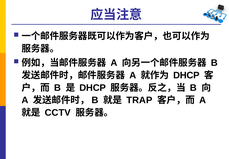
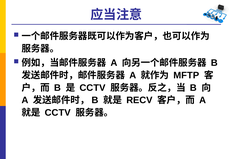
DHCP at (186, 75): DHCP -> MFTP
DHCP at (93, 87): DHCP -> CCTV
TRAP: TRAP -> RECV
